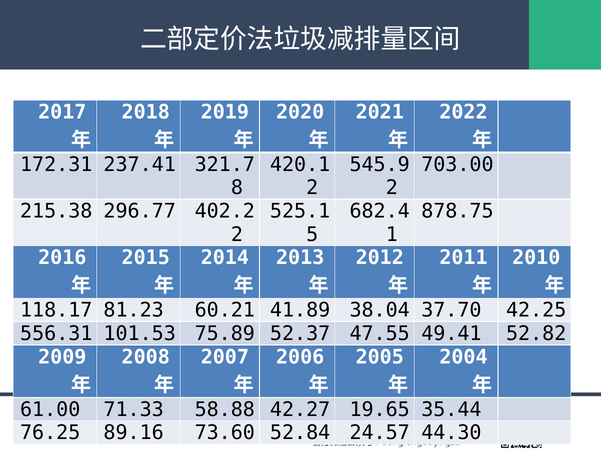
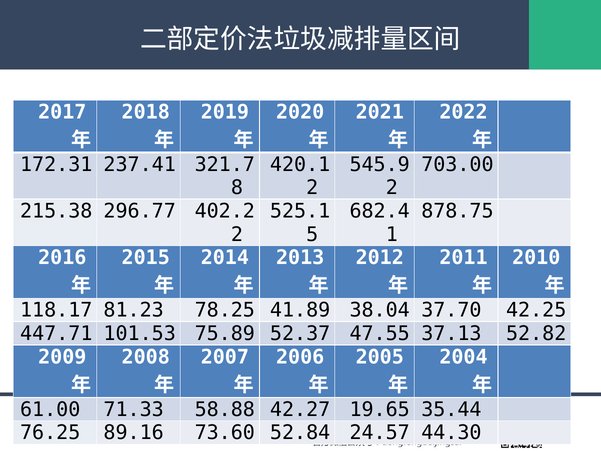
60.21: 60.21 -> 78.25
556.31: 556.31 -> 447.71
49.41: 49.41 -> 37.13
